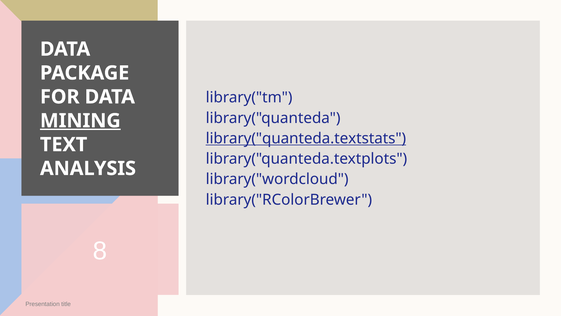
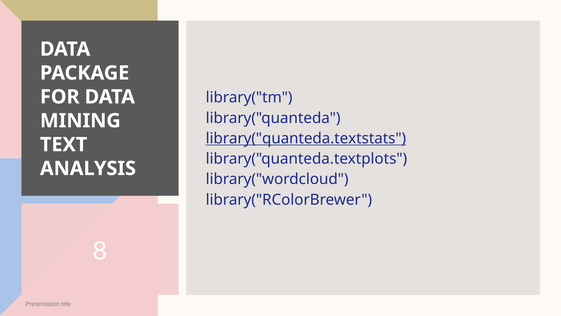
MINING underline: present -> none
